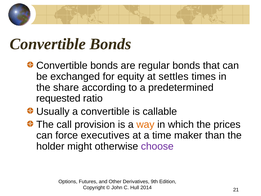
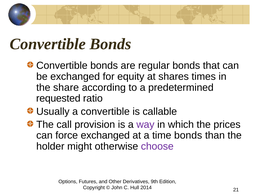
settles: settles -> shares
way colour: orange -> purple
force executives: executives -> exchanged
time maker: maker -> bonds
